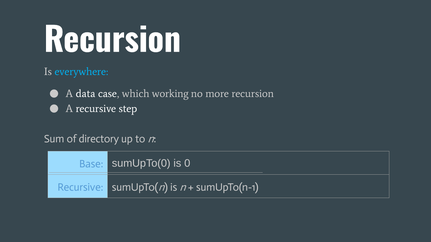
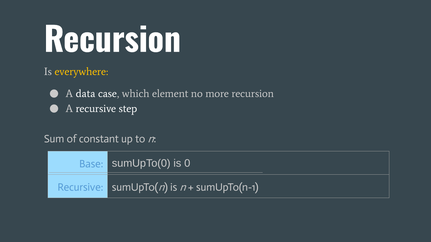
everywhere colour: light blue -> yellow
working: working -> element
directory: directory -> constant
